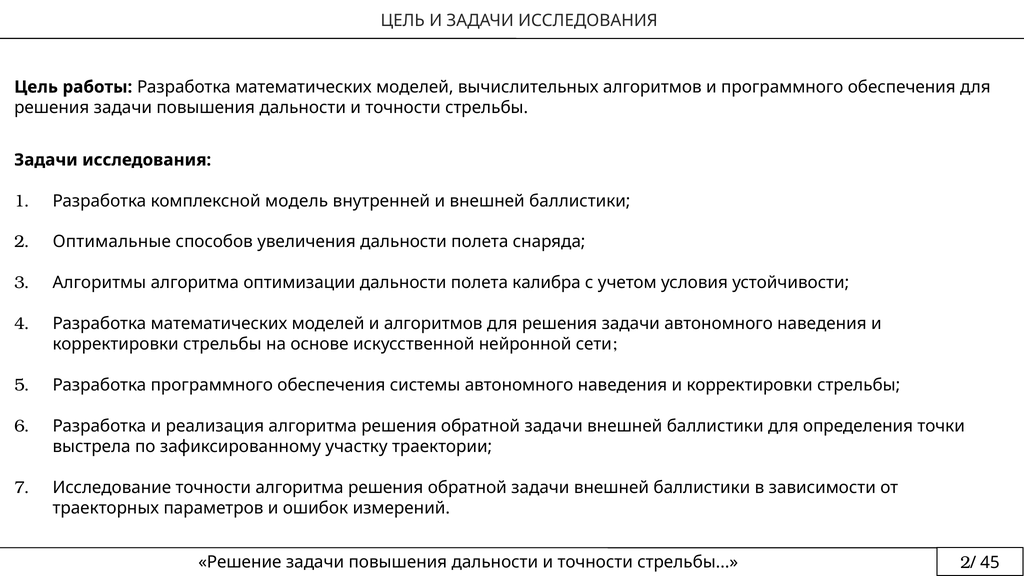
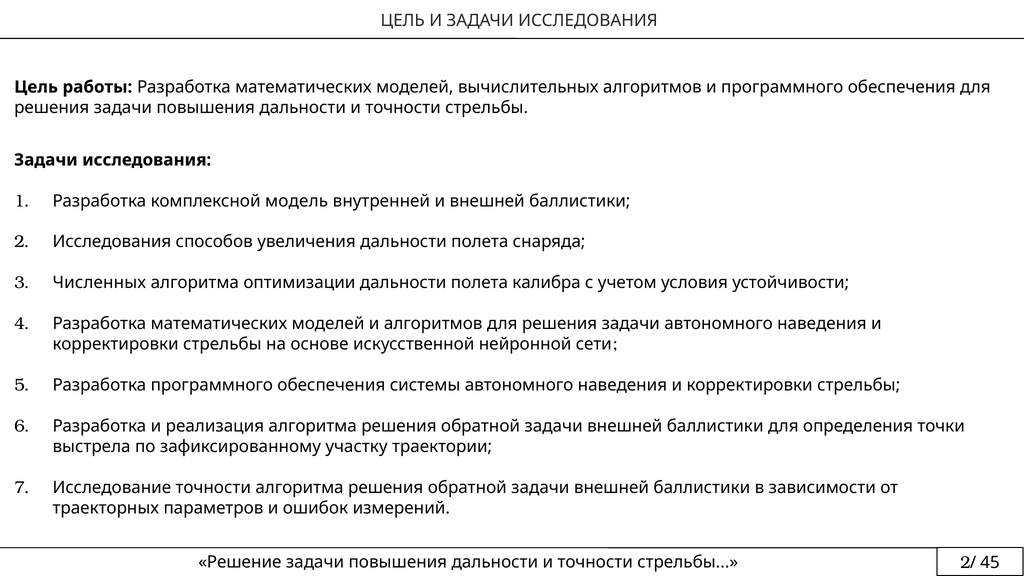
Оптимальные at (112, 242): Оптимальные -> Исследования
Алгоритмы: Алгоритмы -> Численных
